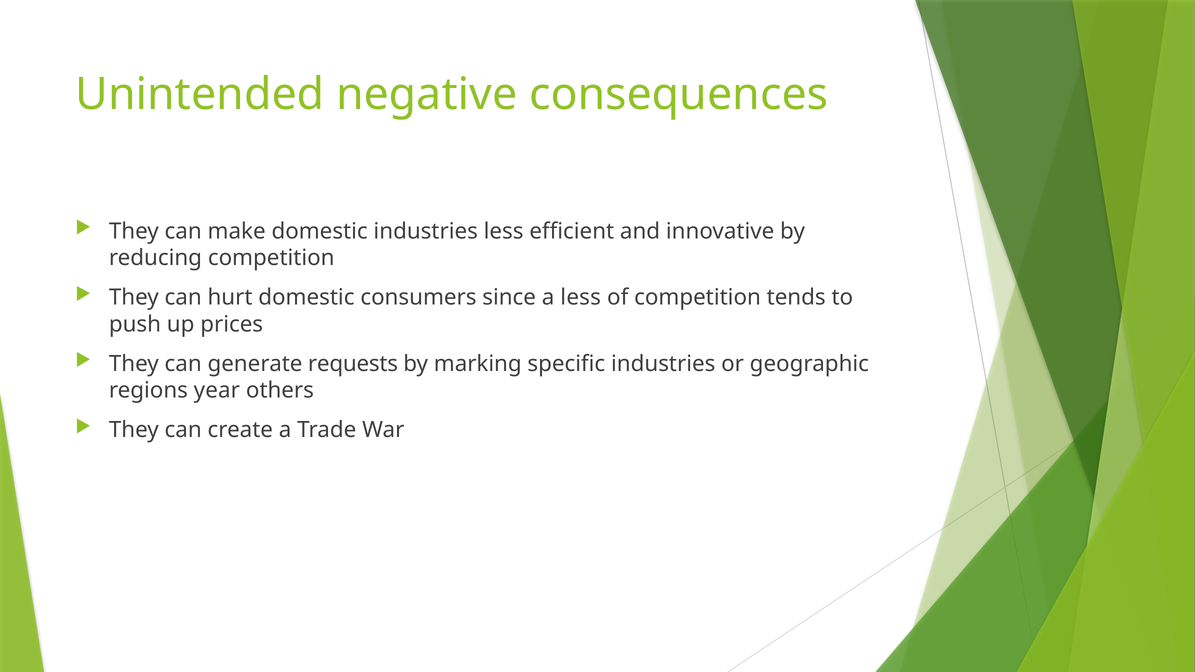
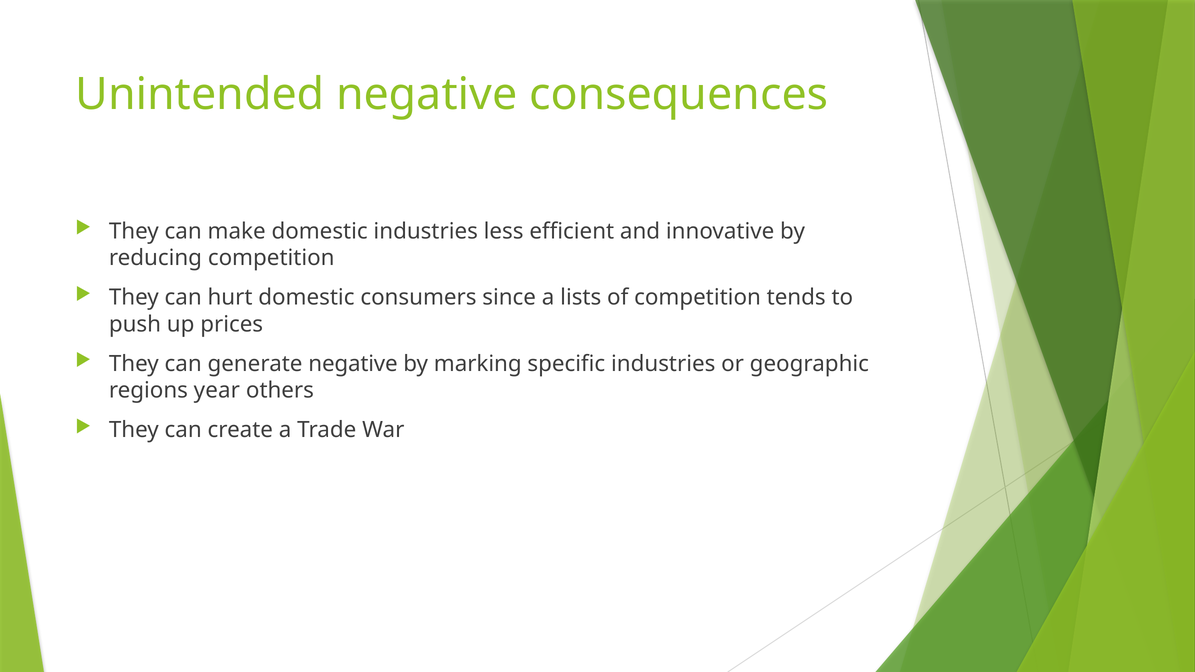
a less: less -> lists
generate requests: requests -> negative
